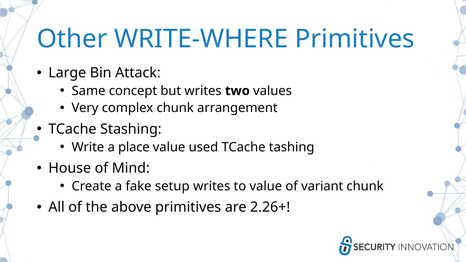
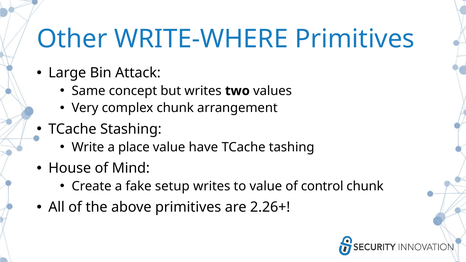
used: used -> have
variant: variant -> control
